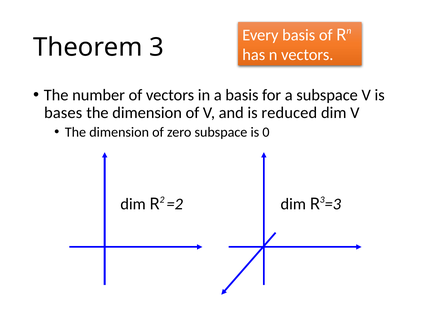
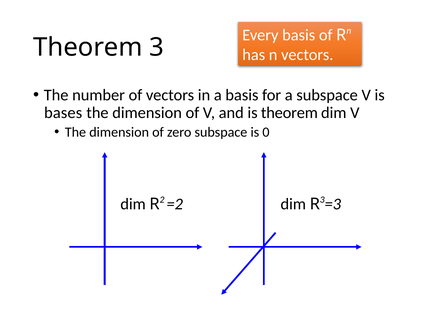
is reduced: reduced -> theorem
